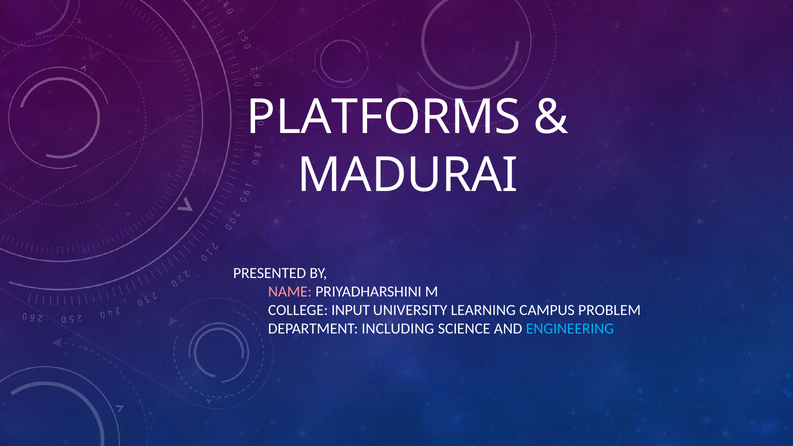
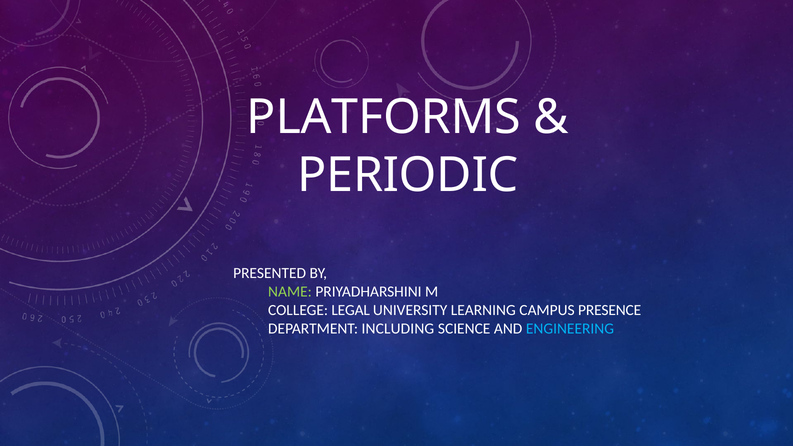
MADURAI: MADURAI -> PERIODIC
NAME colour: pink -> light green
INPUT: INPUT -> LEGAL
PROBLEM: PROBLEM -> PRESENCE
